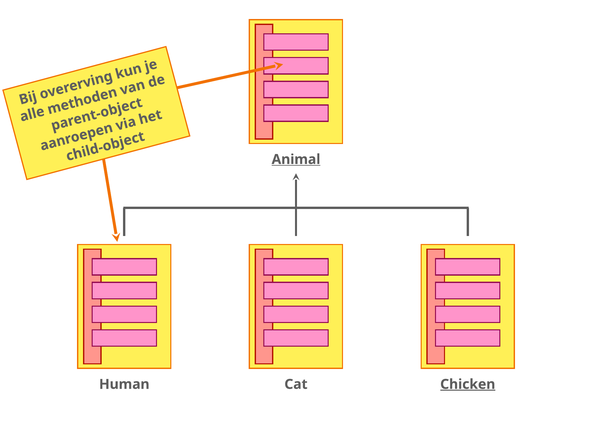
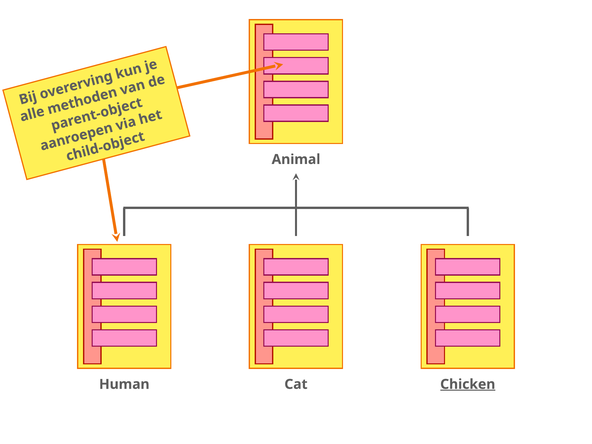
Animal underline: present -> none
